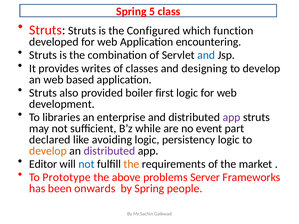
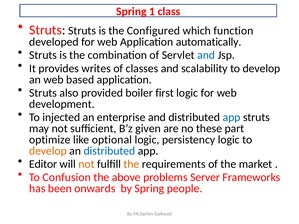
5: 5 -> 1
encountering: encountering -> automatically
designing: designing -> scalability
libraries: libraries -> injected
app at (232, 117) colour: purple -> blue
while: while -> given
event: event -> these
declared: declared -> optimize
avoiding: avoiding -> optional
distributed at (109, 151) colour: purple -> blue
not at (87, 164) colour: blue -> orange
Prototype: Prototype -> Confusion
